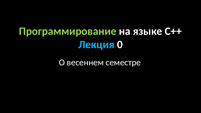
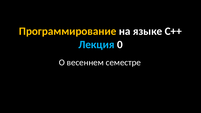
Программирование colour: light green -> yellow
